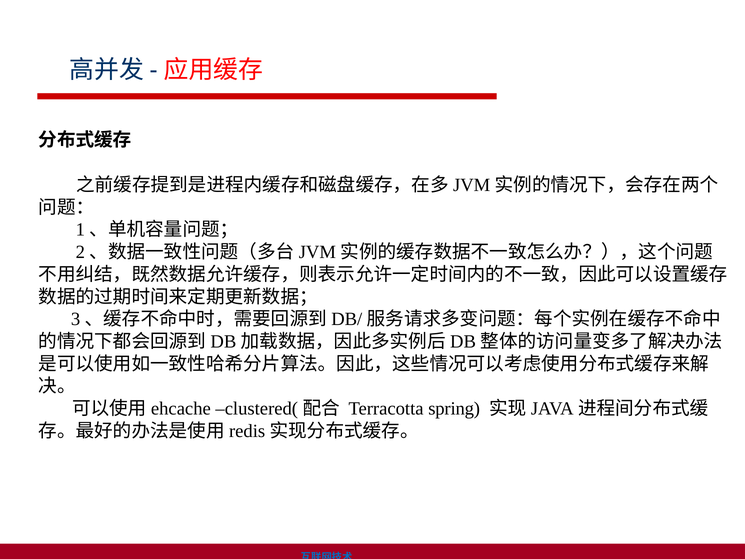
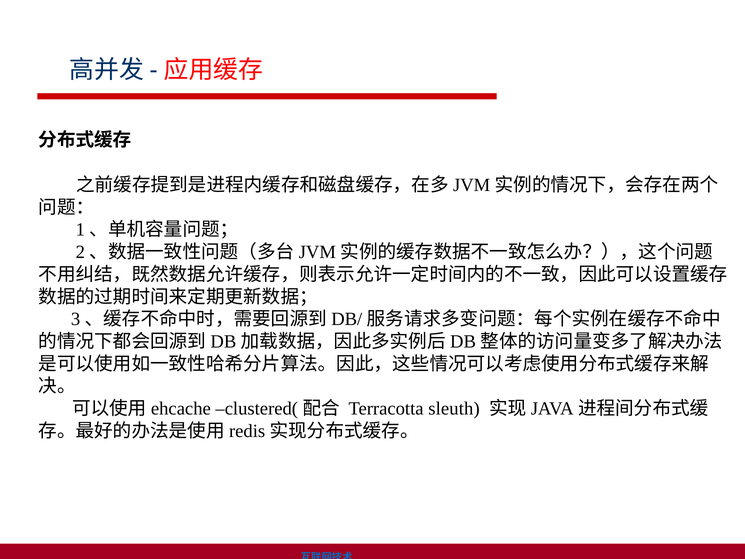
spring: spring -> sleuth
